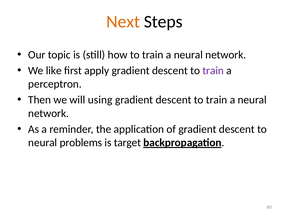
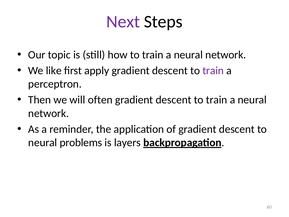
Next colour: orange -> purple
using: using -> often
target: target -> layers
